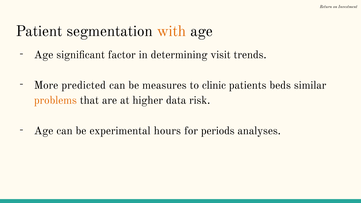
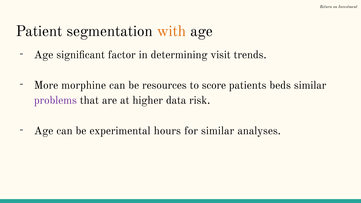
predicted: predicted -> morphine
measures: measures -> resources
clinic: clinic -> score
problems colour: orange -> purple
for periods: periods -> similar
